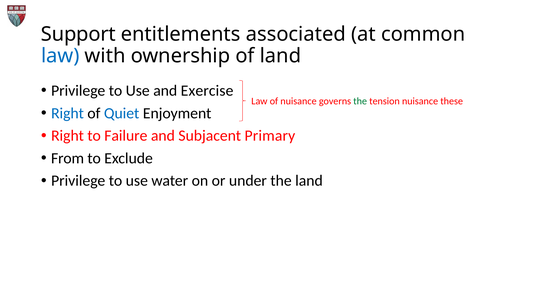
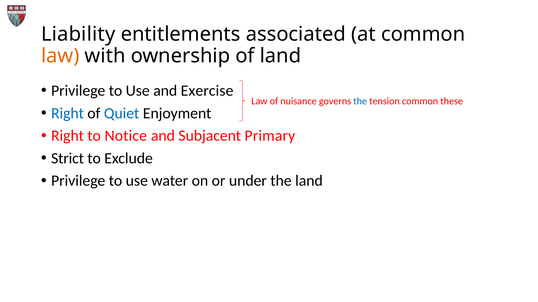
Support: Support -> Liability
law at (60, 56) colour: blue -> orange
the at (360, 102) colour: green -> blue
tension nuisance: nuisance -> common
Failure: Failure -> Notice
From: From -> Strict
